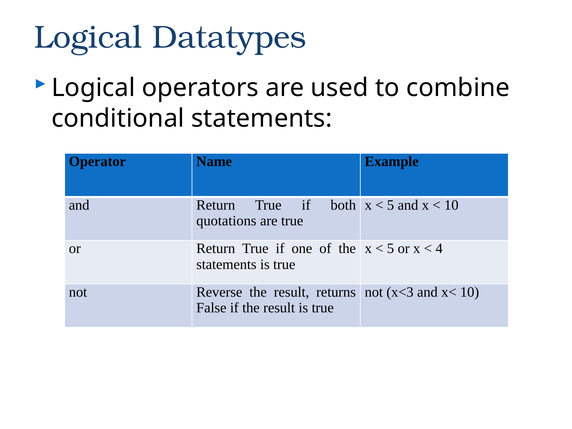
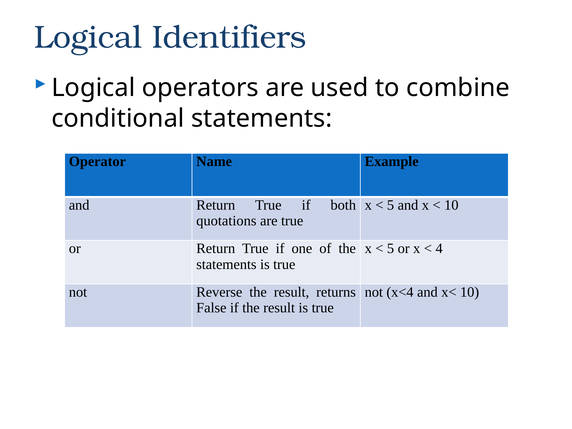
Datatypes: Datatypes -> Identifiers
x<3: x<3 -> x<4
